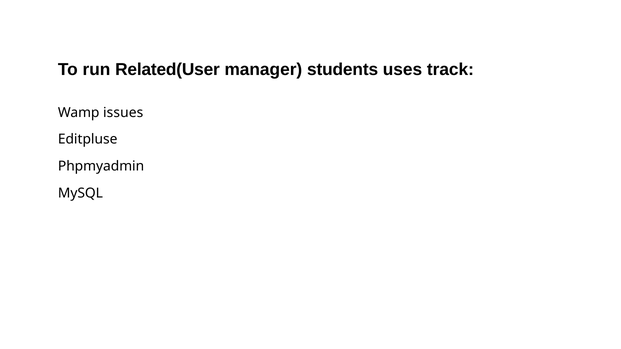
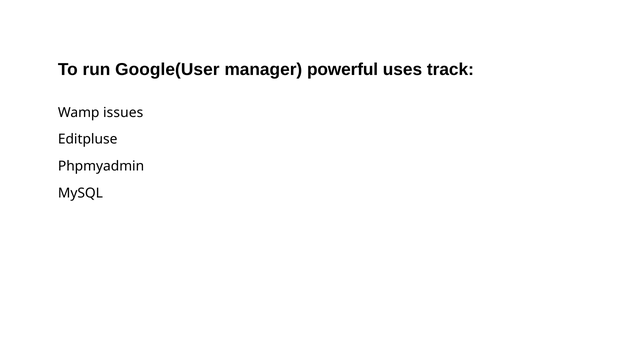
Related(User: Related(User -> Google(User
students: students -> powerful
